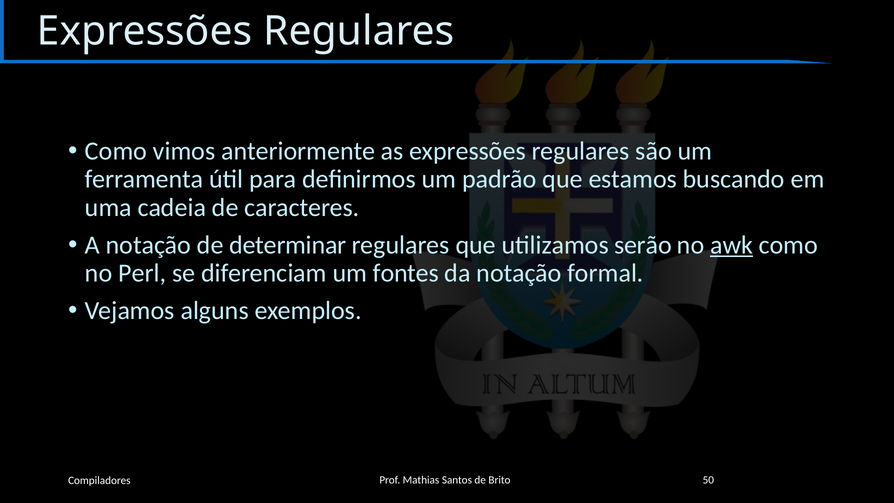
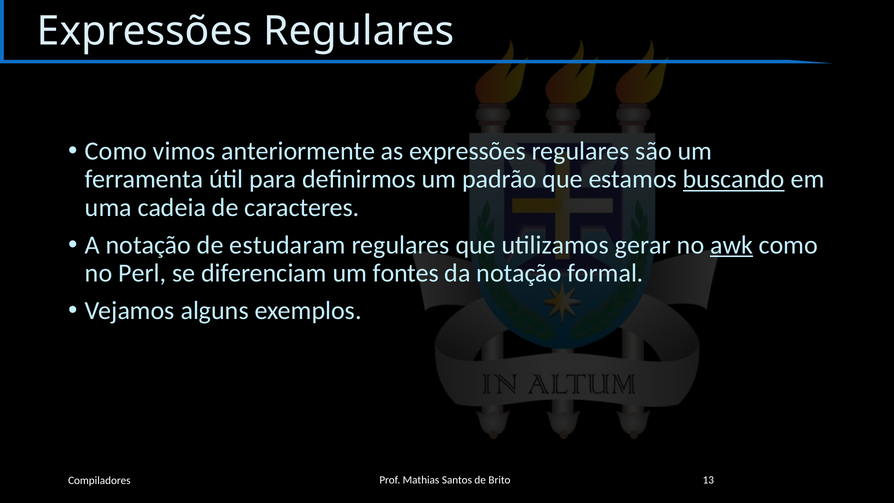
buscando underline: none -> present
determinar: determinar -> estudaram
serão: serão -> gerar
50: 50 -> 13
